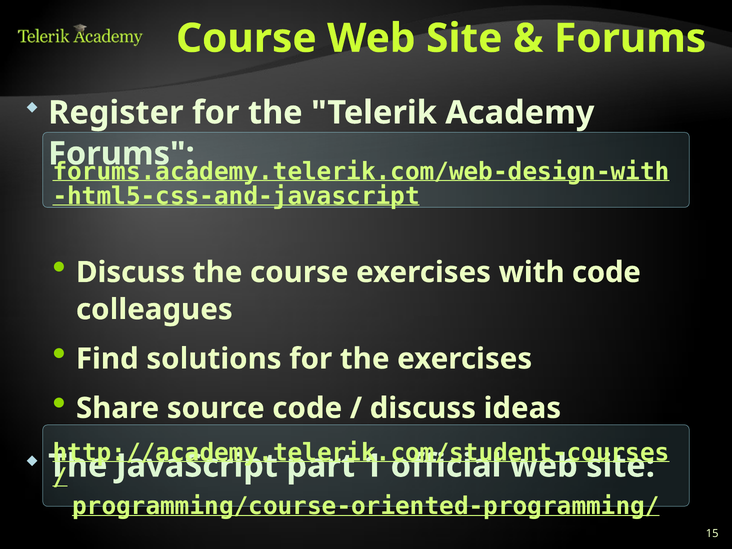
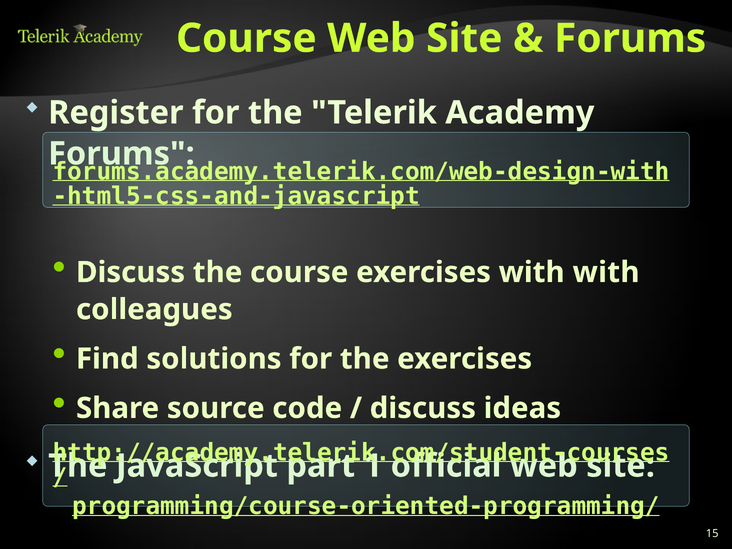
with code: code -> with
